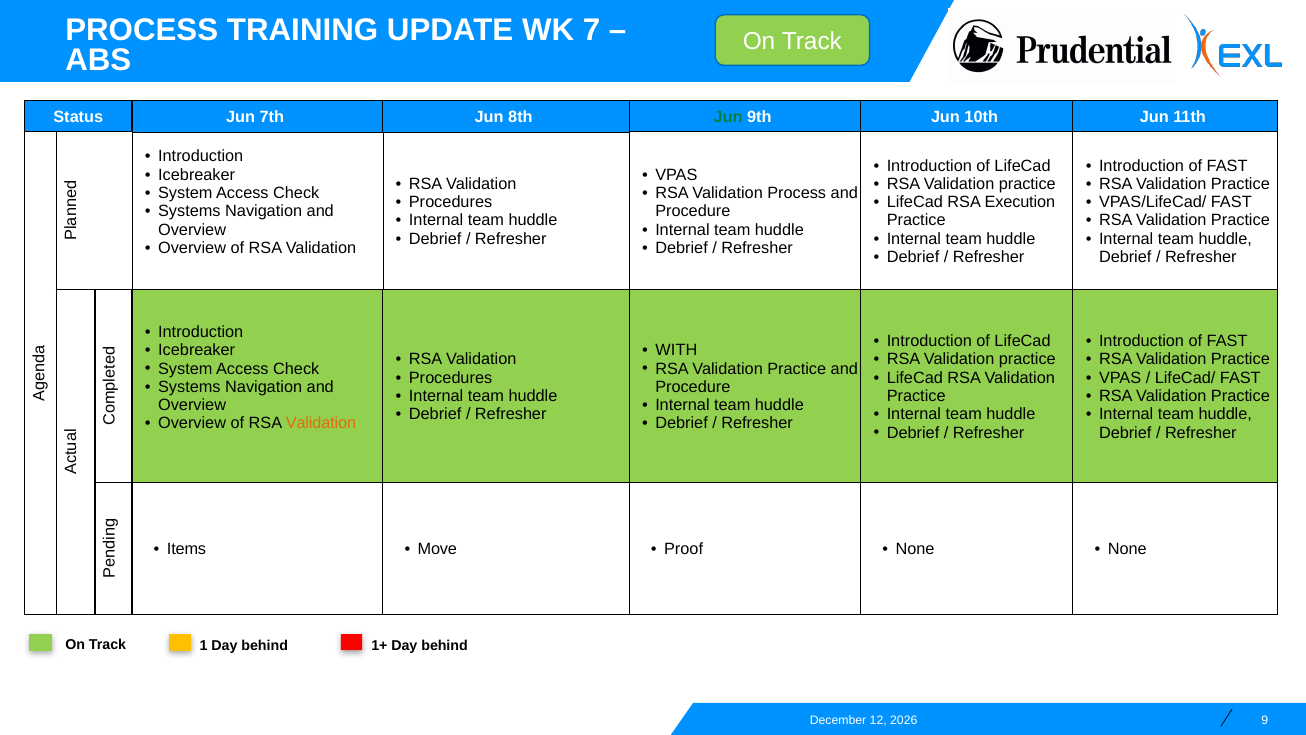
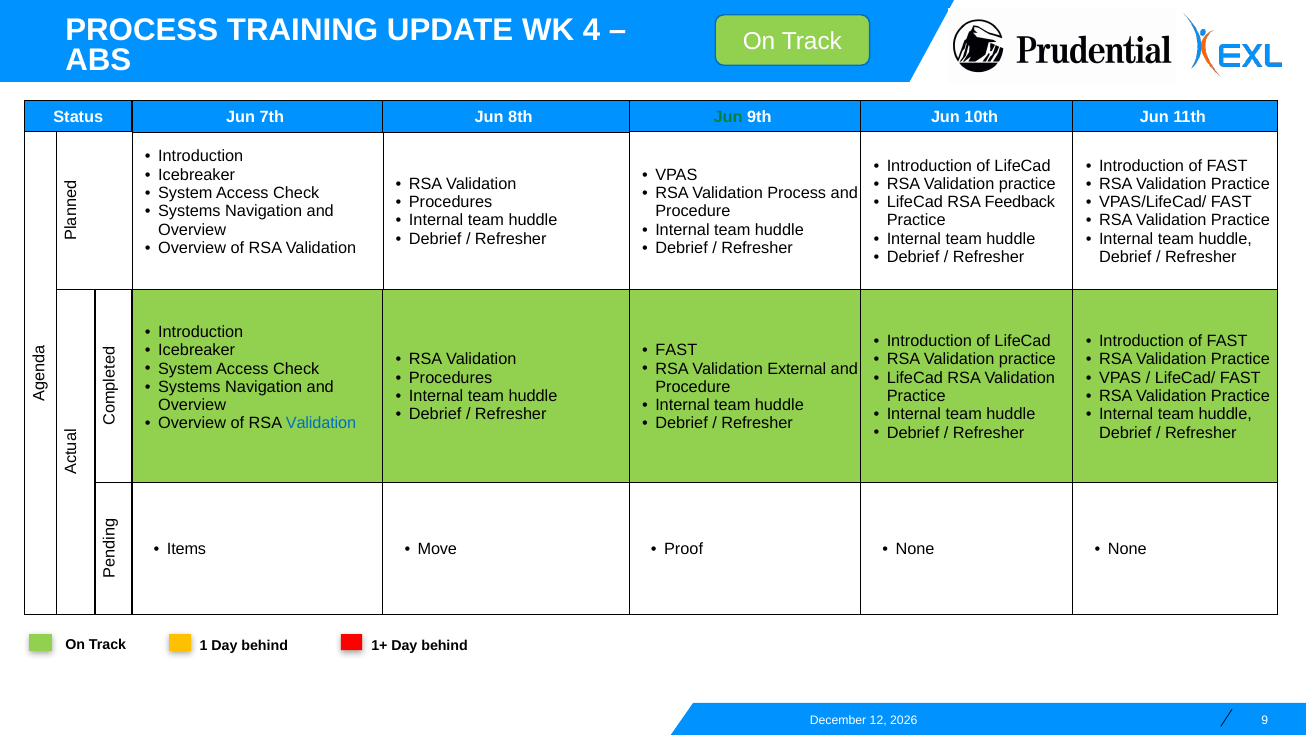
7: 7 -> 4
Execution: Execution -> Feedback
WITH at (676, 350): WITH -> FAST
Practice at (797, 368): Practice -> External
Validation at (321, 423) colour: orange -> blue
